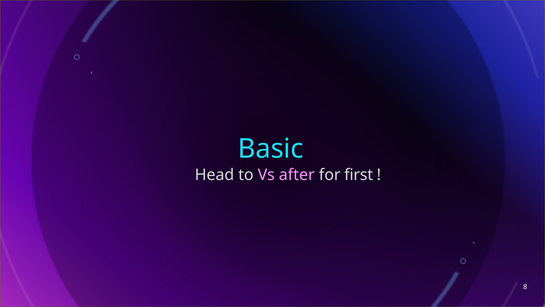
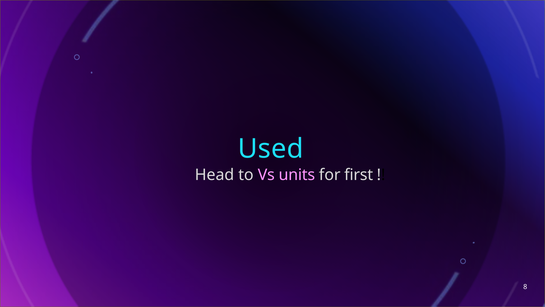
Basic: Basic -> Used
after: after -> units
